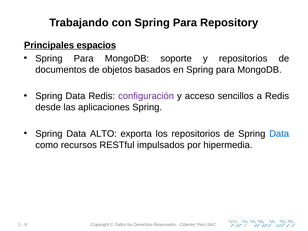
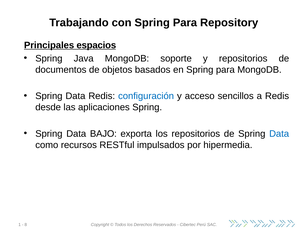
Para at (84, 58): Para -> Java
configuración colour: purple -> blue
ALTO: ALTO -> BAJO
